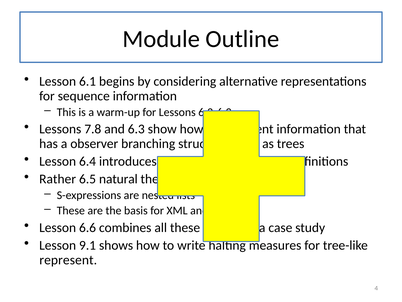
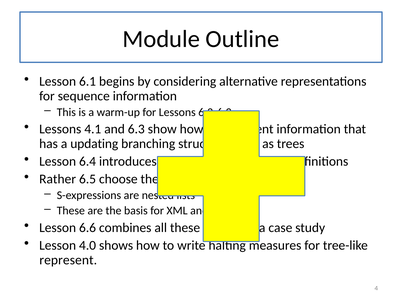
7.8: 7.8 -> 4.1
observer: observer -> updating
natural: natural -> choose
9.1: 9.1 -> 4.0
